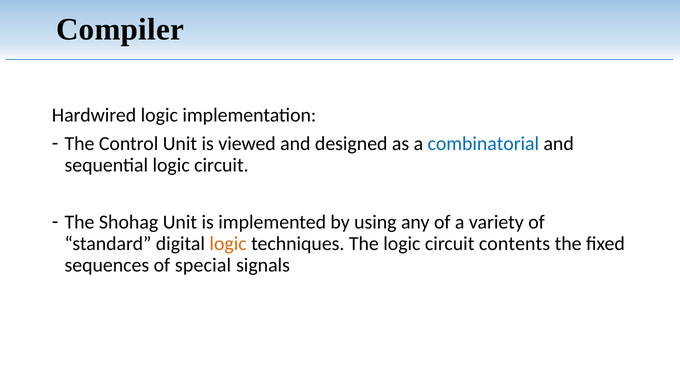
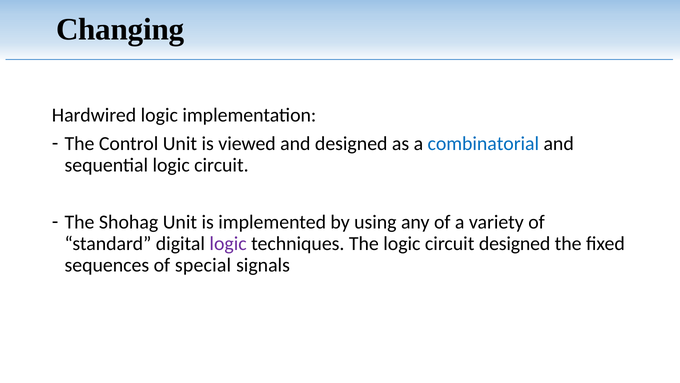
Compiler: Compiler -> Changing
logic at (228, 243) colour: orange -> purple
circuit contents: contents -> designed
